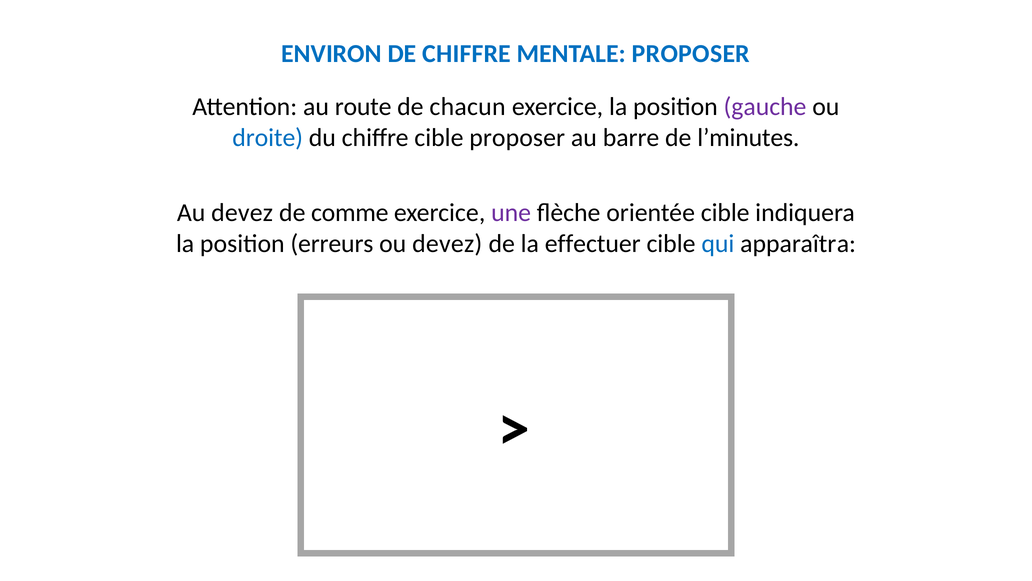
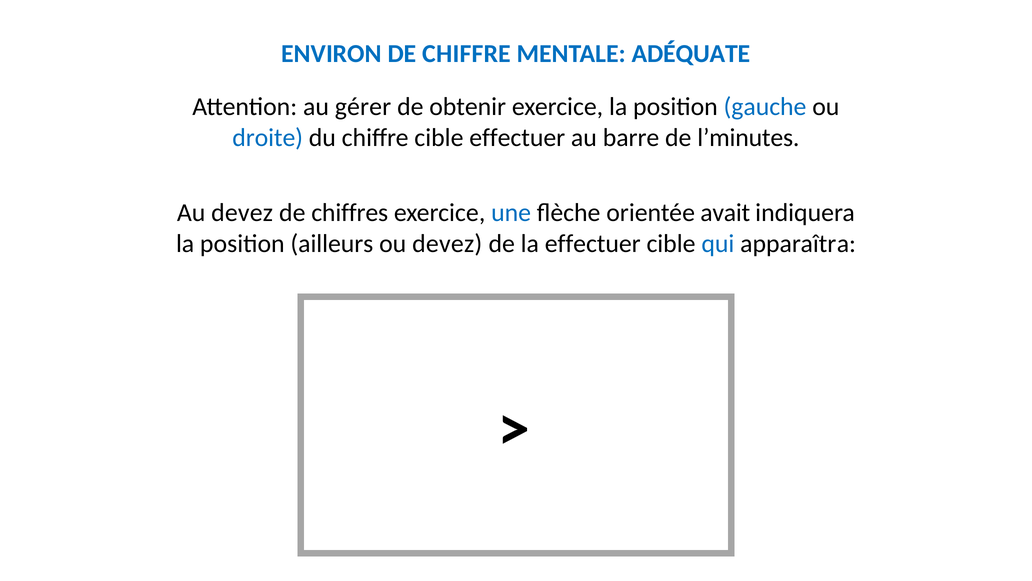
MENTALE PROPOSER: PROPOSER -> ADÉQUATE
route: route -> gérer
chacun: chacun -> obtenir
gauche colour: purple -> blue
cible proposer: proposer -> effectuer
comme: comme -> chiffres
une colour: purple -> blue
orientée cible: cible -> avait
erreurs: erreurs -> ailleurs
